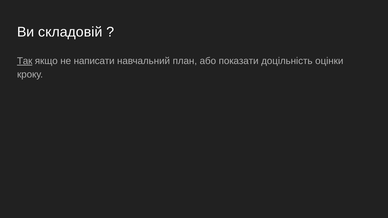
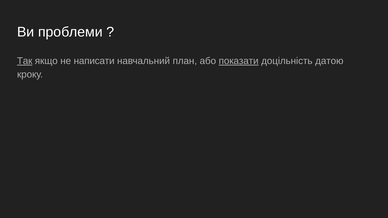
складовій: складовій -> проблеми
показати underline: none -> present
оцінки: оцінки -> датою
